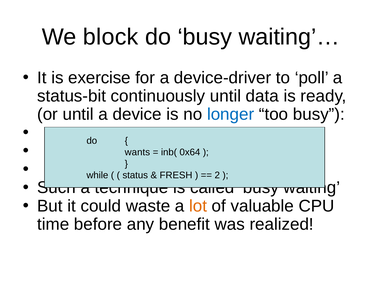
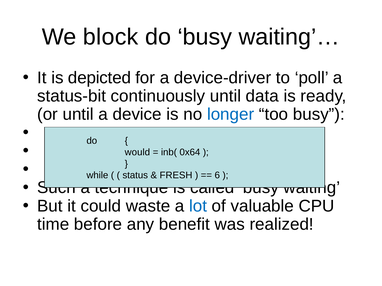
exercise: exercise -> depicted
wants: wants -> would
2: 2 -> 6
lot colour: orange -> blue
